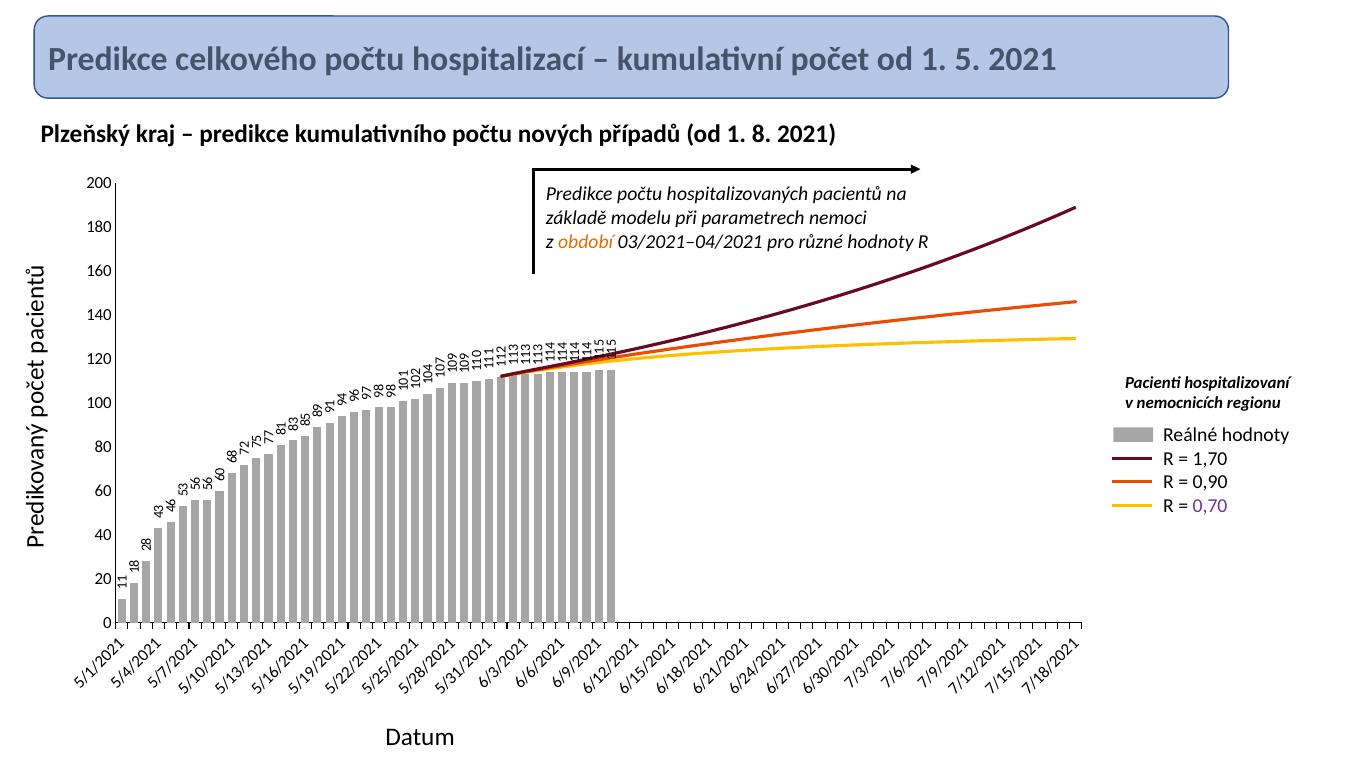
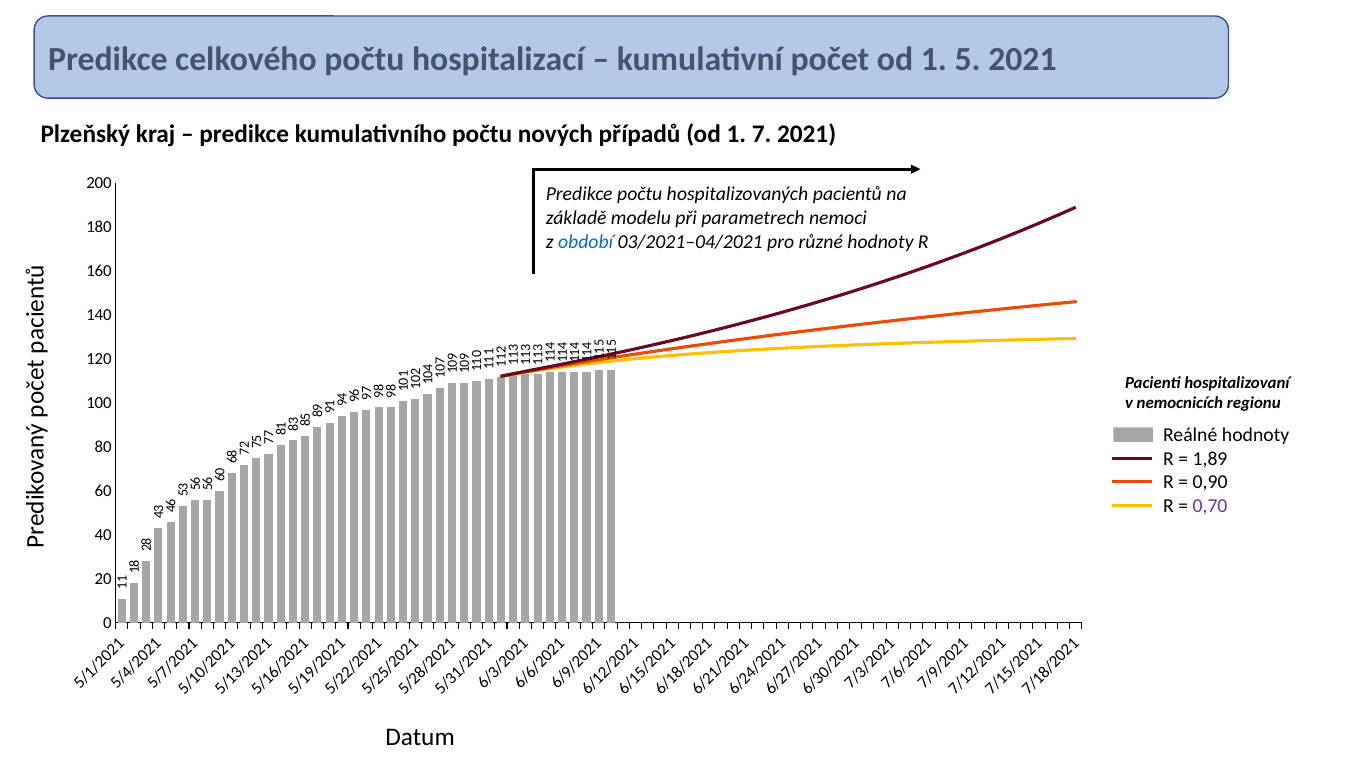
od 1 8: 8 -> 7
období colour: orange -> blue
1,70: 1,70 -> 1,89
